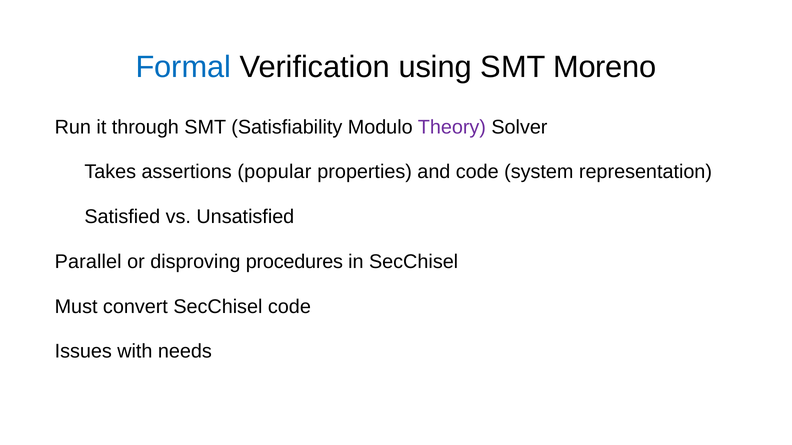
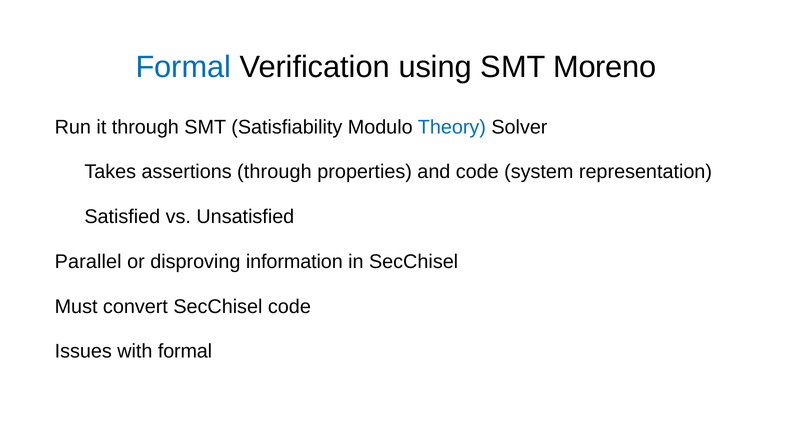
Theory colour: purple -> blue
assertions popular: popular -> through
procedures: procedures -> information
with needs: needs -> formal
